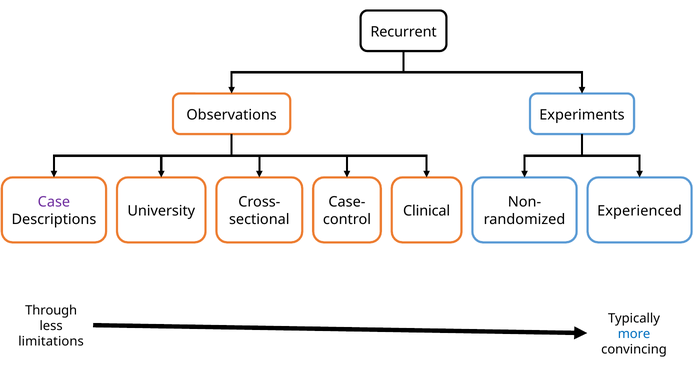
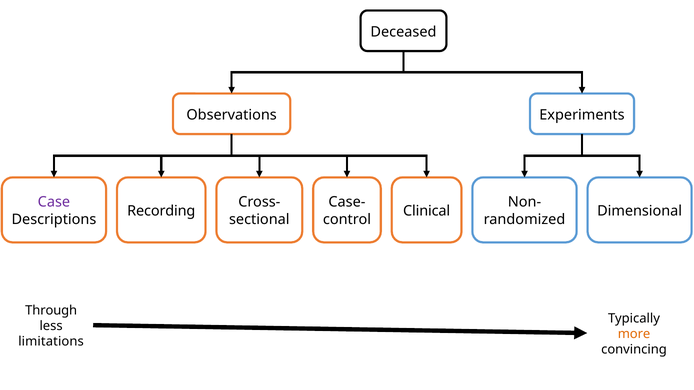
Recurrent: Recurrent -> Deceased
University: University -> Recording
Experienced: Experienced -> Dimensional
more colour: blue -> orange
